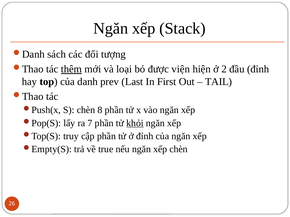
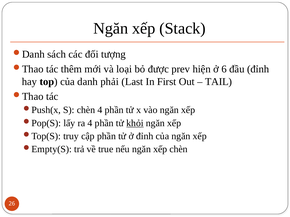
thêm underline: present -> none
viện: viện -> prev
2: 2 -> 6
prev: prev -> phải
chèn 8: 8 -> 4
ra 7: 7 -> 4
